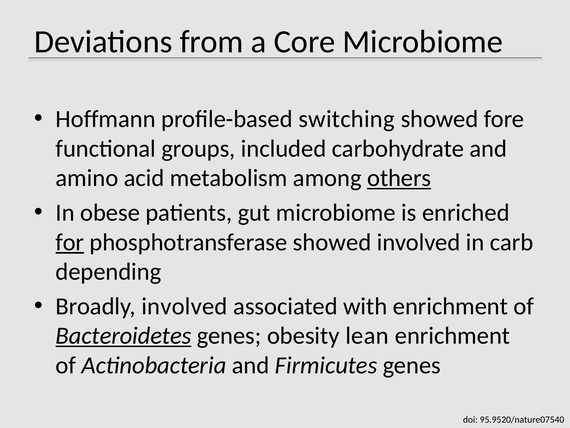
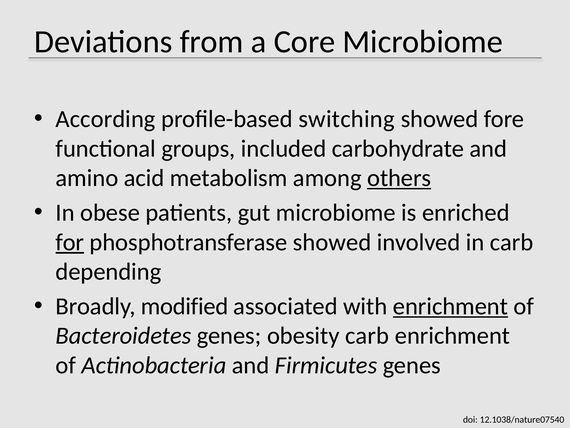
Hoffmann: Hoffmann -> According
Broadly involved: involved -> modified
enrichment at (450, 306) underline: none -> present
Bacteroidetes underline: present -> none
obesity lean: lean -> carb
95.9520/nature07540: 95.9520/nature07540 -> 12.1038/nature07540
